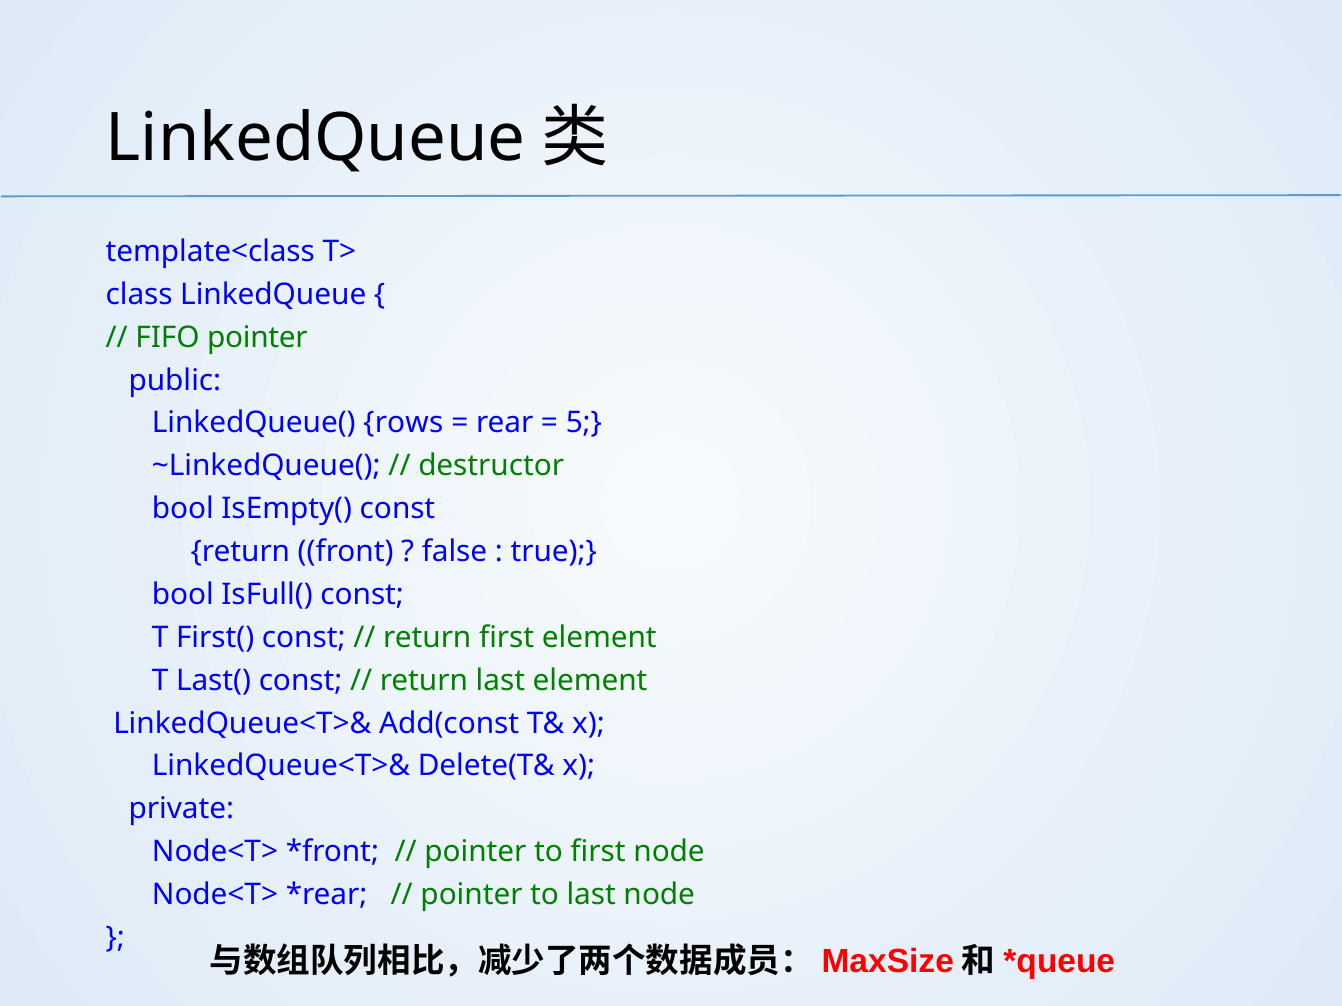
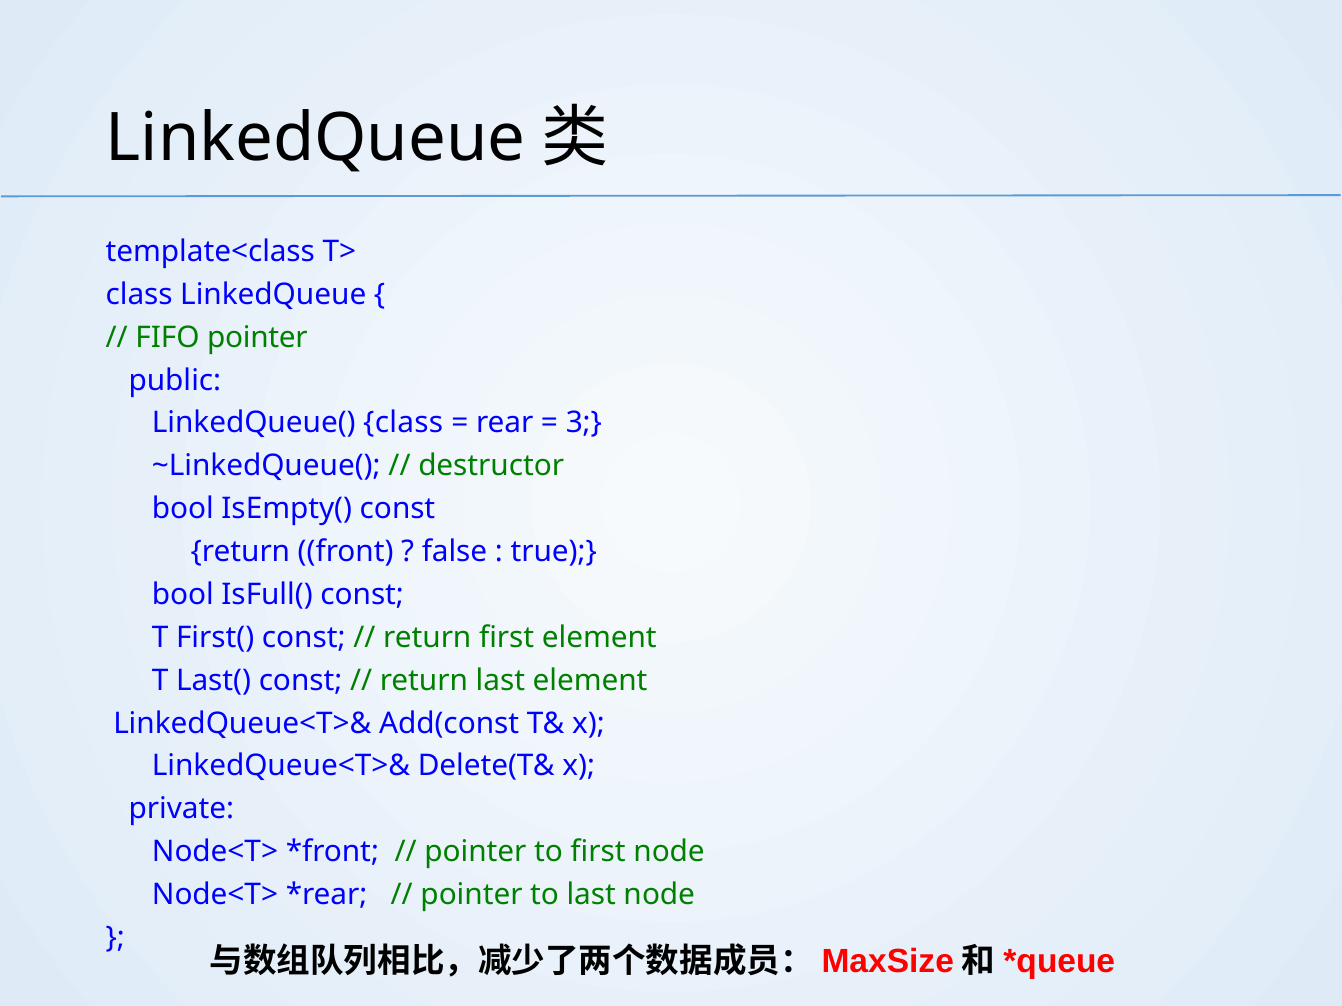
LinkedQueue( rows: rows -> class
5: 5 -> 3
